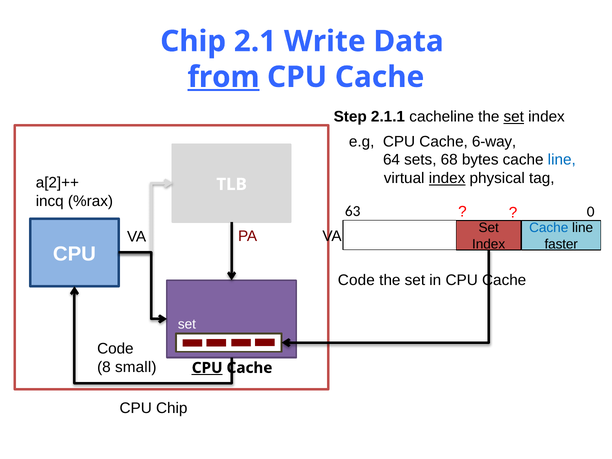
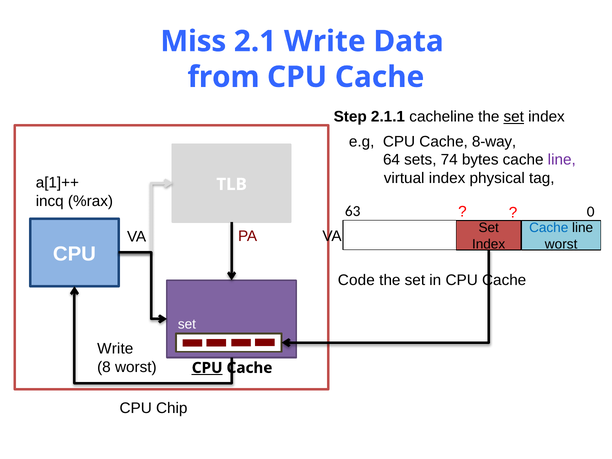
Chip at (193, 41): Chip -> Miss
from underline: present -> none
6-way: 6-way -> 8-way
68: 68 -> 74
line at (562, 160) colour: blue -> purple
index at (447, 178) underline: present -> none
a[2]++: a[2]++ -> a[1]++
faster at (561, 244): faster -> worst
Code at (115, 349): Code -> Write
8 small: small -> worst
